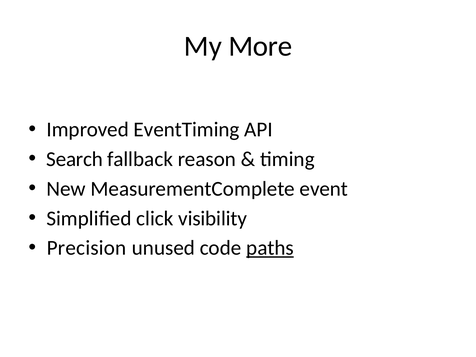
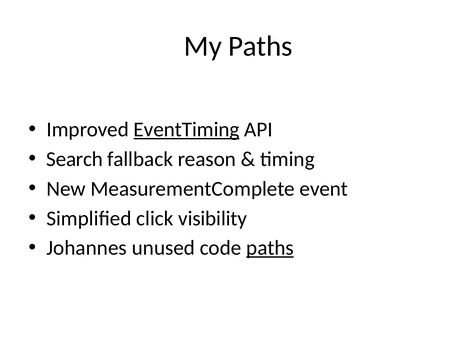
My More: More -> Paths
EventTiming underline: none -> present
Precision: Precision -> Johannes
